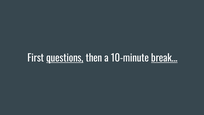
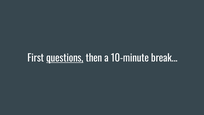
break underline: present -> none
